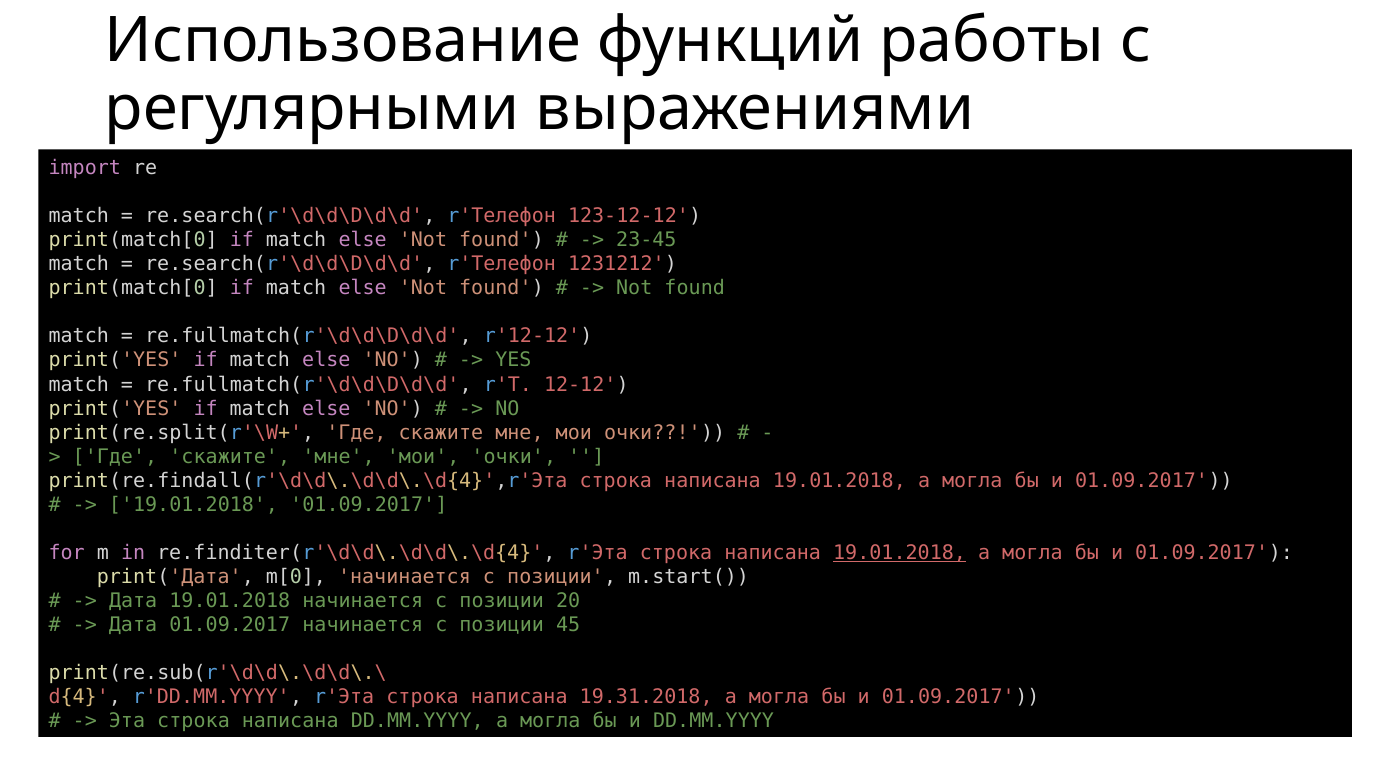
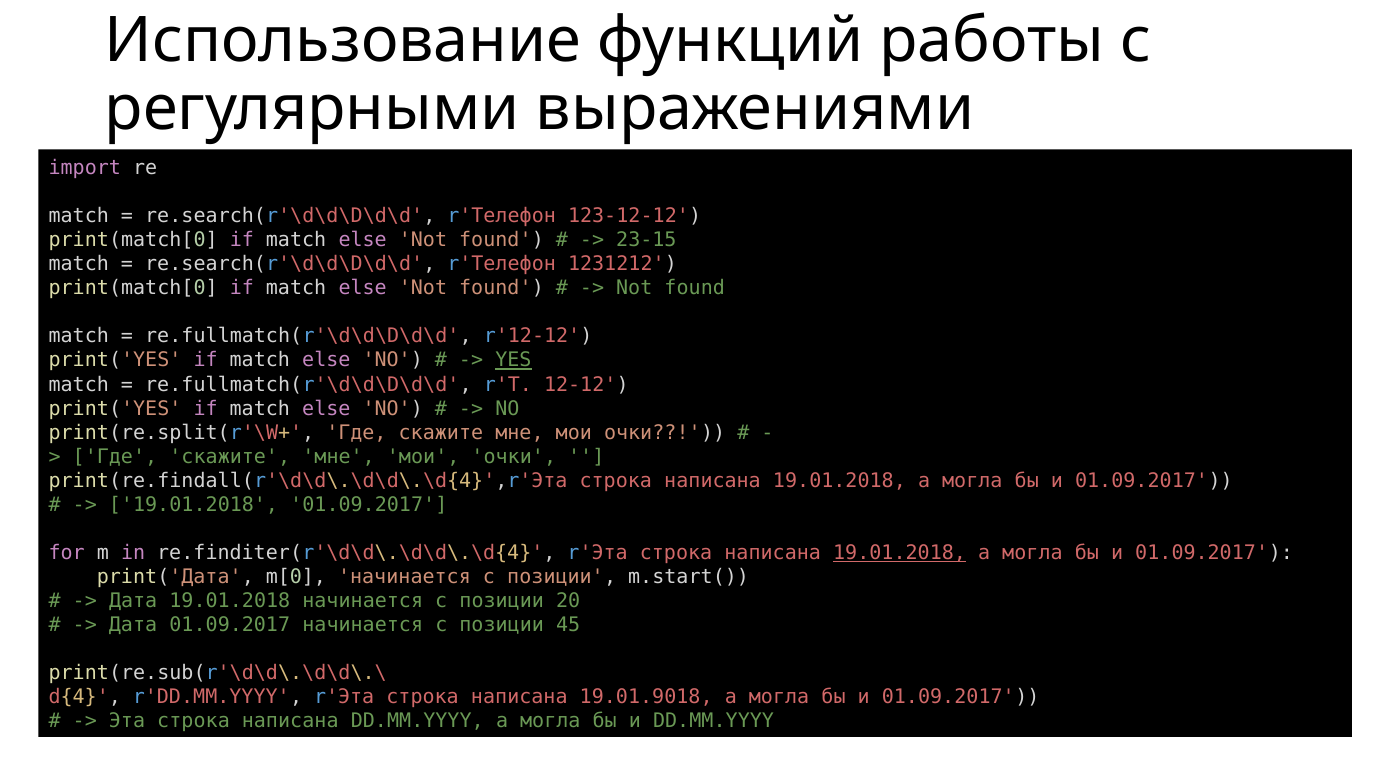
23-45: 23-45 -> 23-15
YES underline: none -> present
19.31.2018: 19.31.2018 -> 19.01.9018
